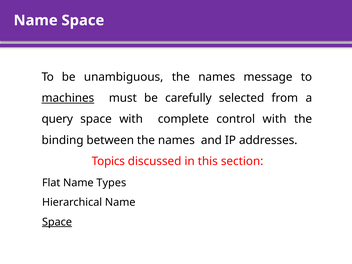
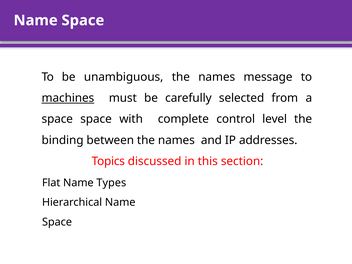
query at (57, 119): query -> space
control with: with -> level
Space at (57, 222) underline: present -> none
